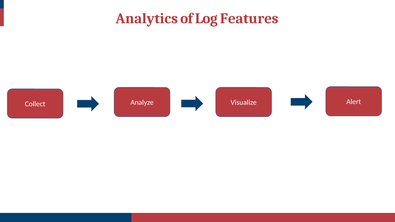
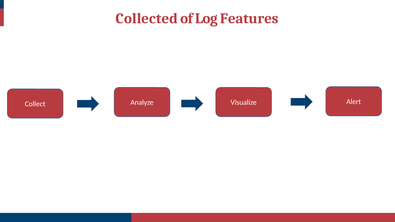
Analytics: Analytics -> Collected
